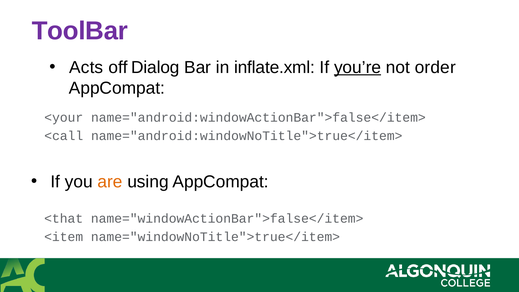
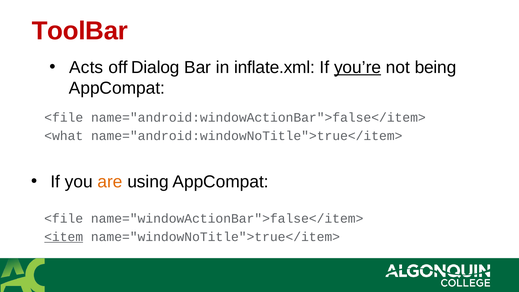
ToolBar colour: purple -> red
order: order -> being
<your at (64, 118): <your -> <file
<call: <call -> <what
<that at (64, 219): <that -> <file
<item underline: none -> present
